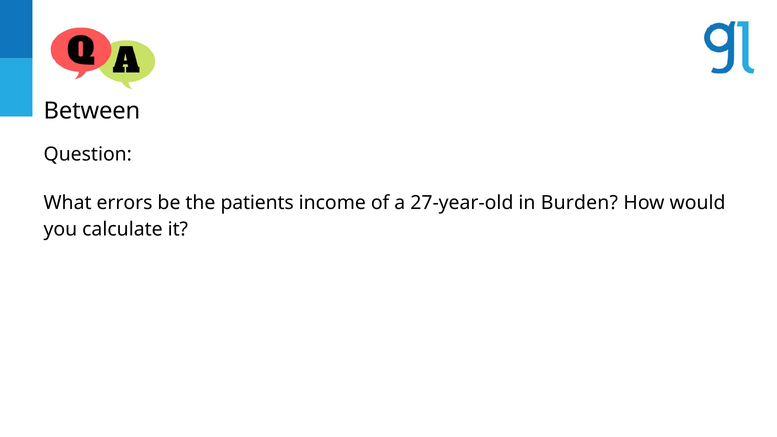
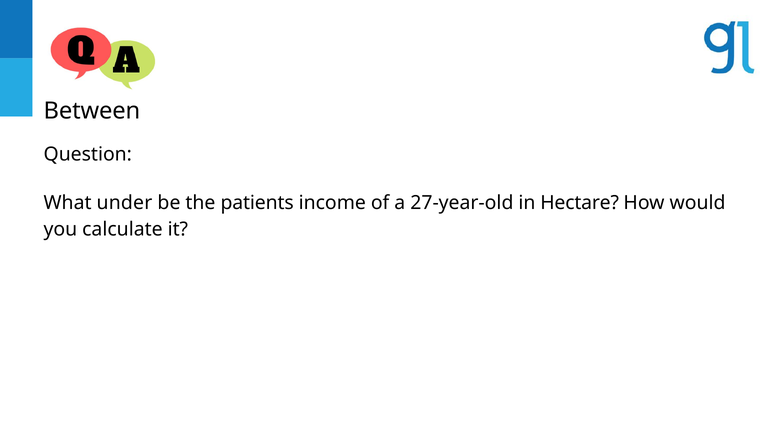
errors: errors -> under
Burden: Burden -> Hectare
